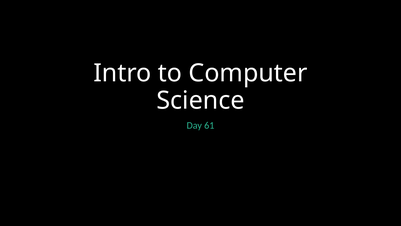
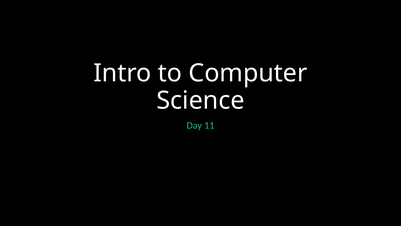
61: 61 -> 11
